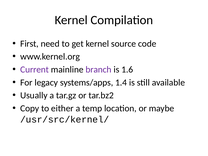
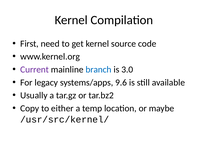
branch colour: purple -> blue
1.6: 1.6 -> 3.0
1.4: 1.4 -> 9.6
